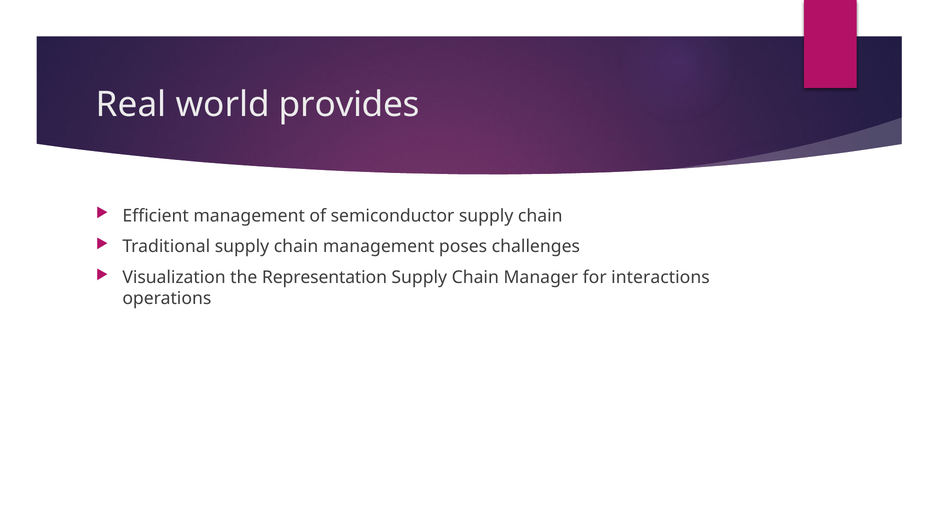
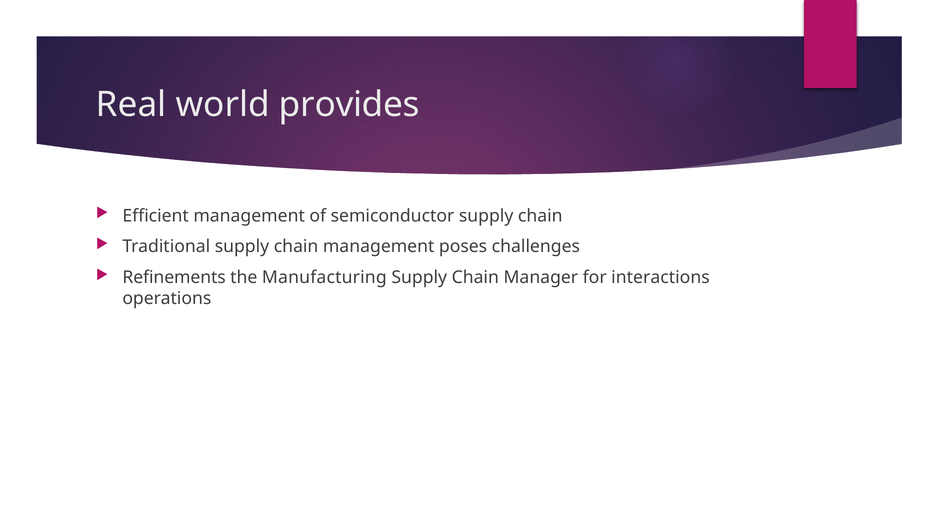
Visualization: Visualization -> Refinements
Representation: Representation -> Manufacturing
